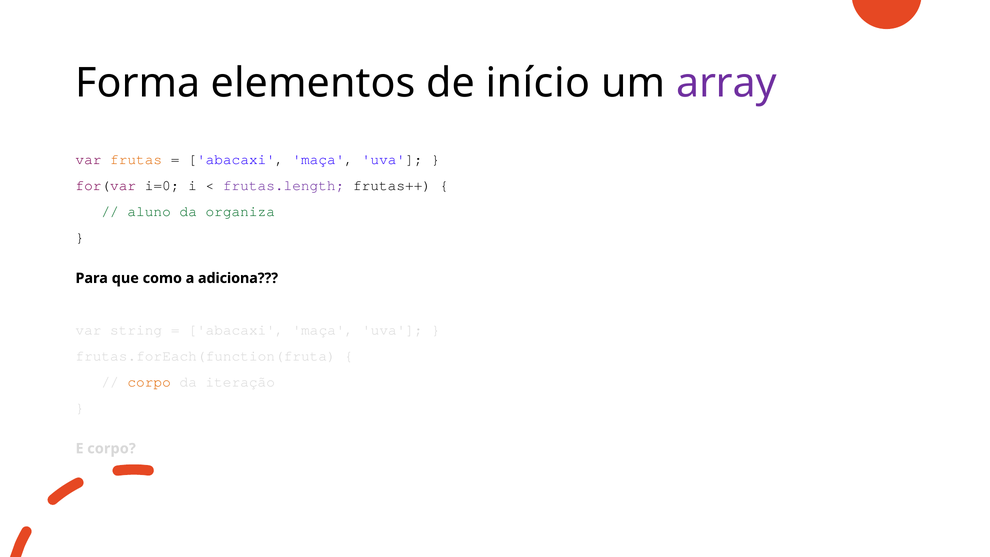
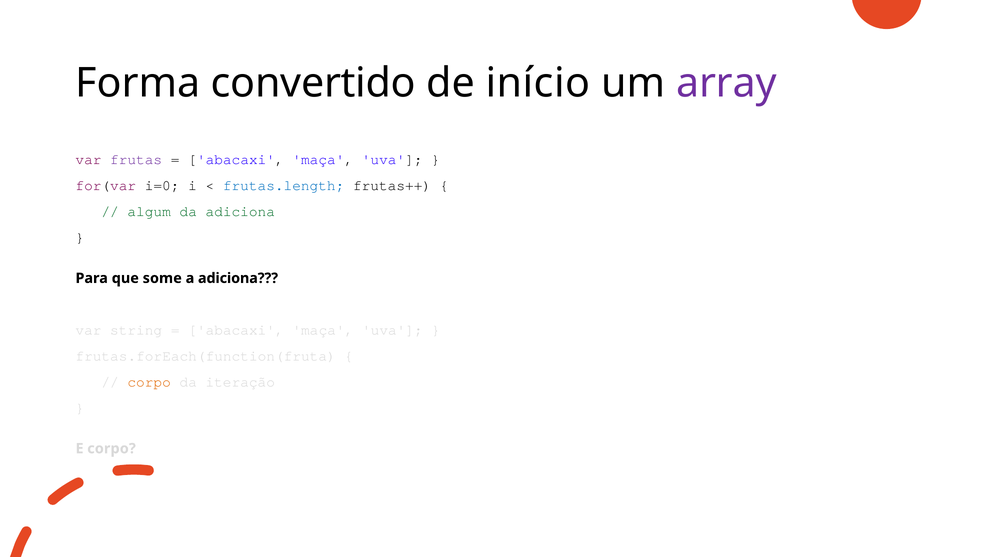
elementos: elementos -> convertido
frutas colour: orange -> purple
frutas.length colour: purple -> blue
aluno: aluno -> algum
da organiza: organiza -> adiciona
como: como -> some
